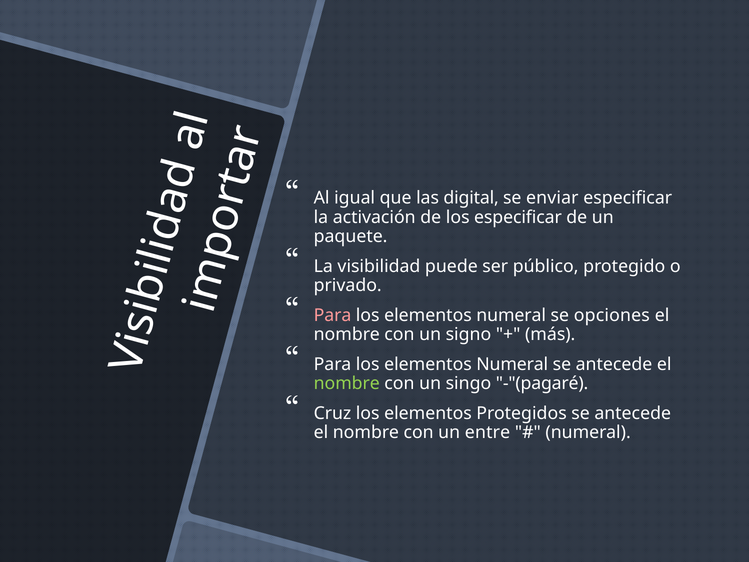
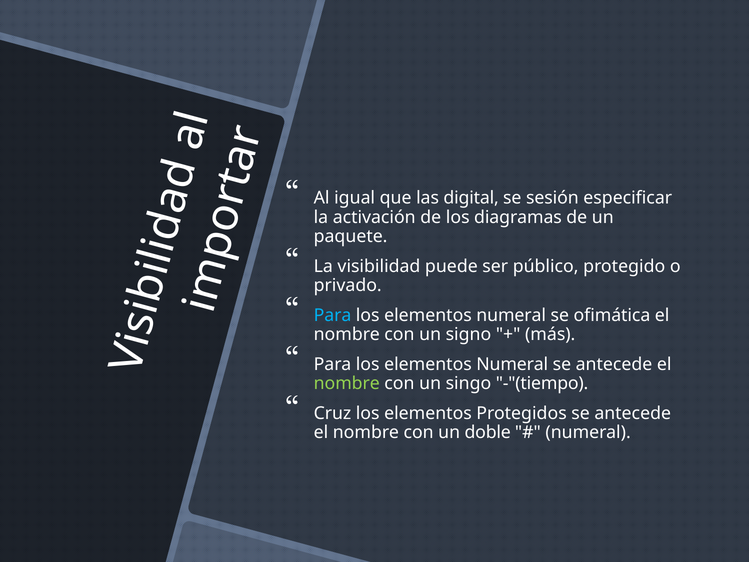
enviar: enviar -> sesión
los especificar: especificar -> diagramas
Para at (333, 315) colour: pink -> light blue
opciones: opciones -> ofimática
-"(pagaré: -"(pagaré -> -"(tiempo
entre: entre -> doble
